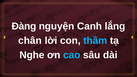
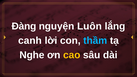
Canh: Canh -> Luôn
chân: chân -> canh
cao colour: light blue -> yellow
